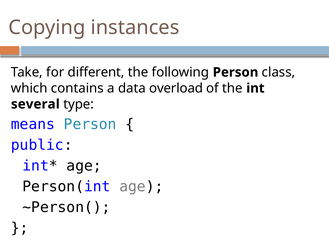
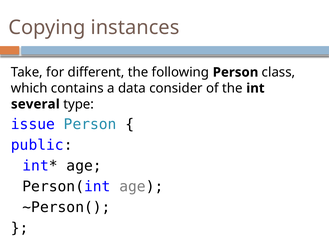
overload: overload -> consider
means: means -> issue
